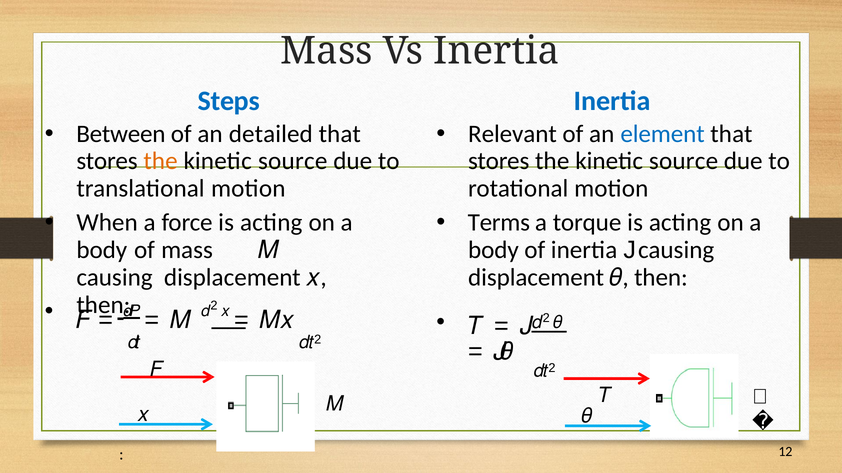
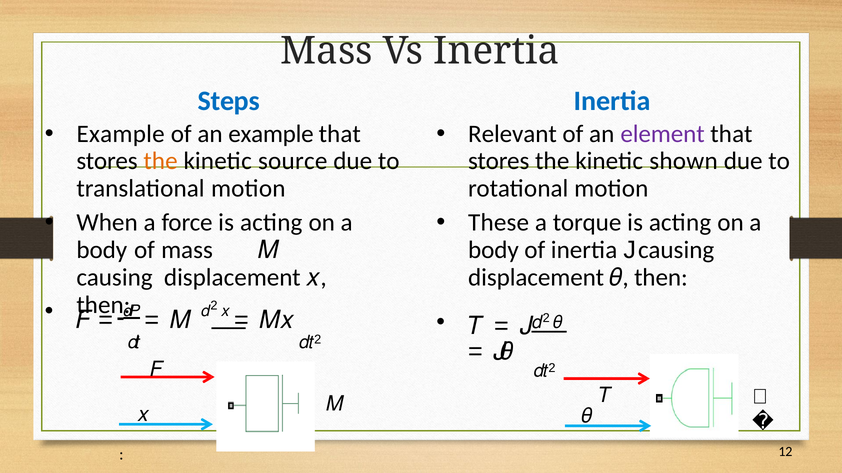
Between at (121, 134): Between -> Example
an detailed: detailed -> example
element colour: blue -> purple
source at (684, 161): source -> shown
Terms: Terms -> These
